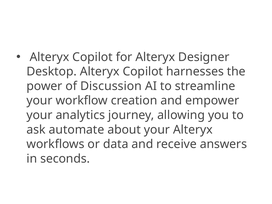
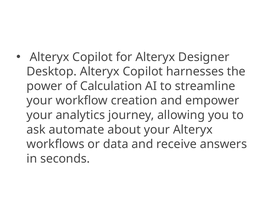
Discussion: Discussion -> Calculation
